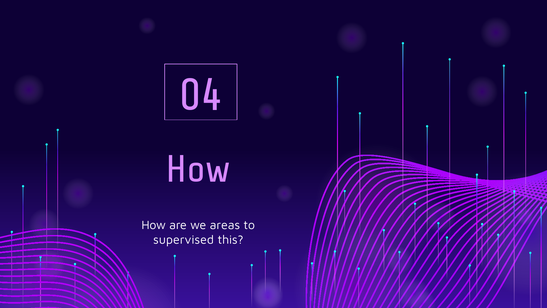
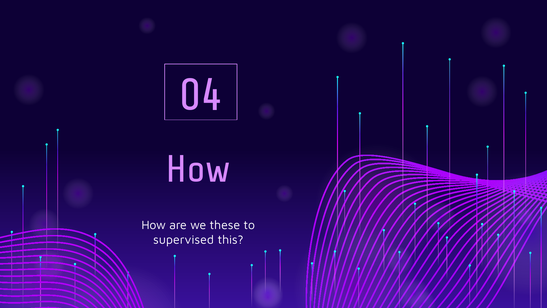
areas: areas -> these
